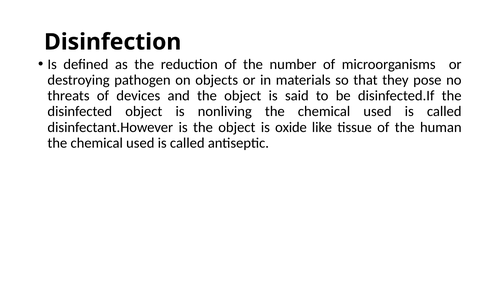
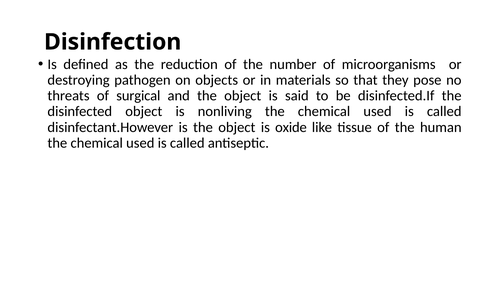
devices: devices -> surgical
